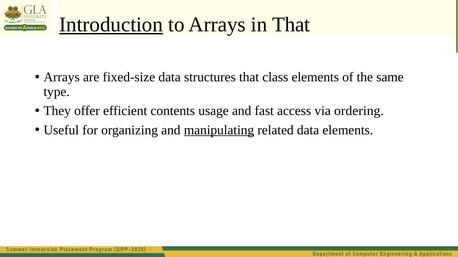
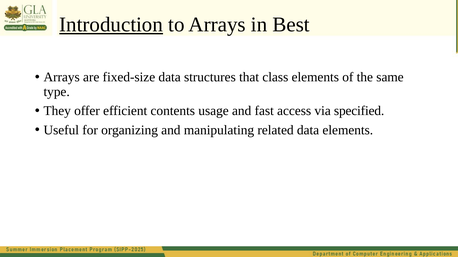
in That: That -> Best
ordering: ordering -> specified
manipulating underline: present -> none
